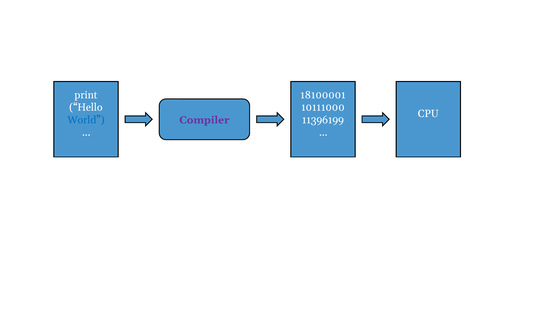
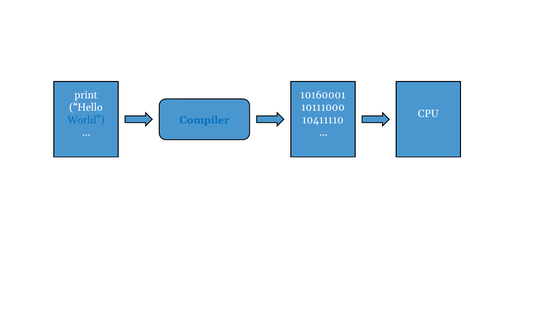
18100001: 18100001 -> 10160001
Compiler colour: purple -> blue
11396199: 11396199 -> 10411110
